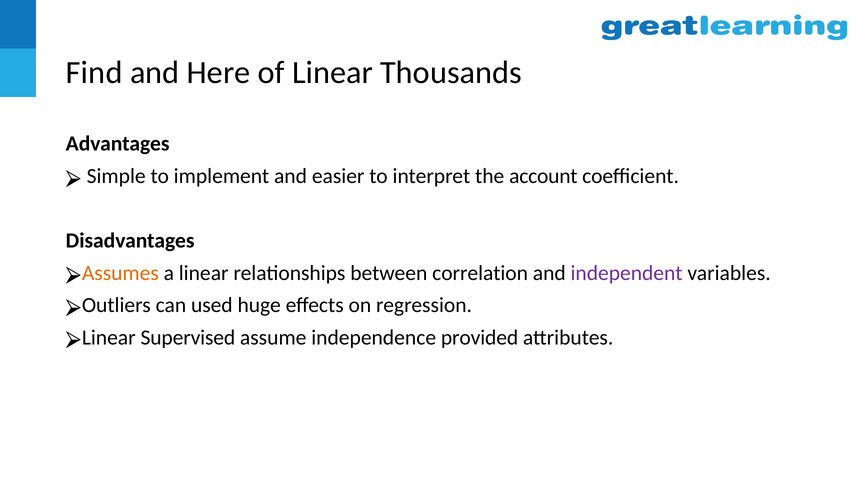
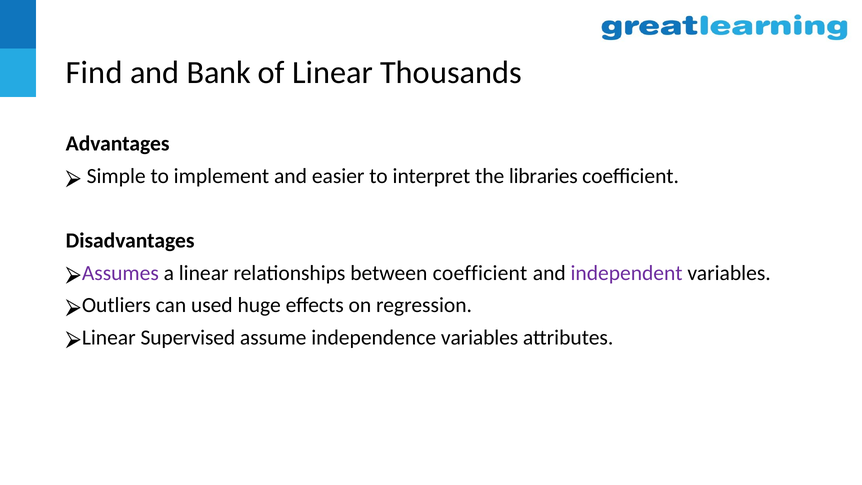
Here: Here -> Bank
account: account -> libraries
Assumes colour: orange -> purple
between correlation: correlation -> coefficient
independence provided: provided -> variables
